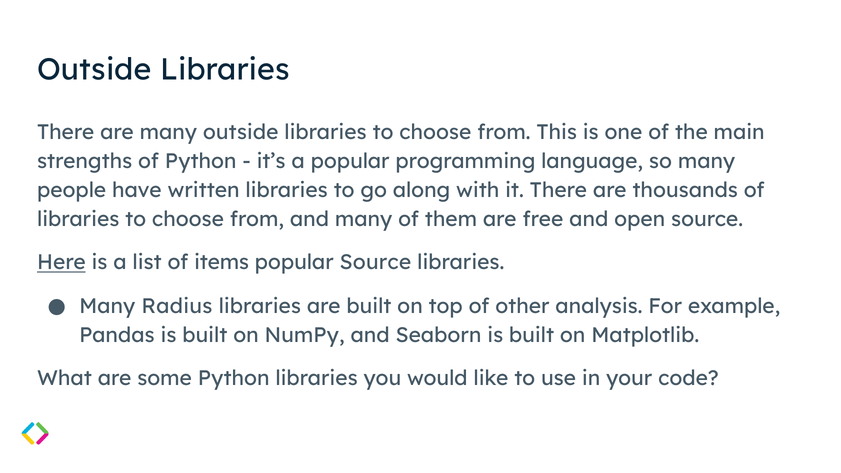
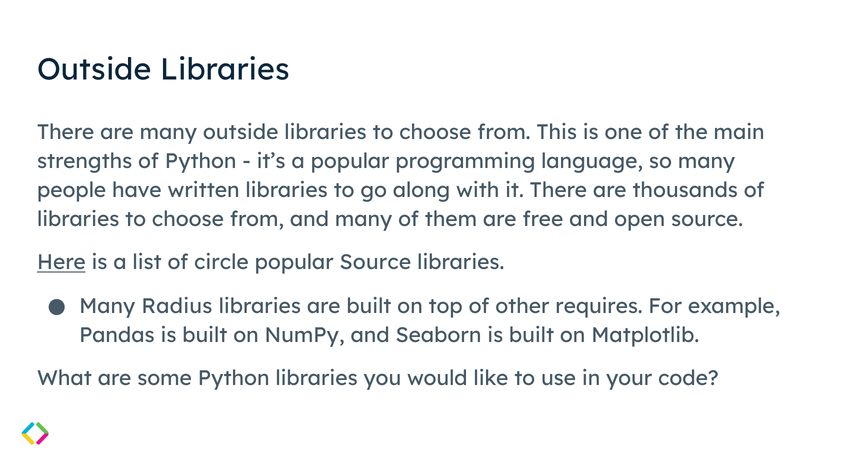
items: items -> circle
analysis: analysis -> requires
